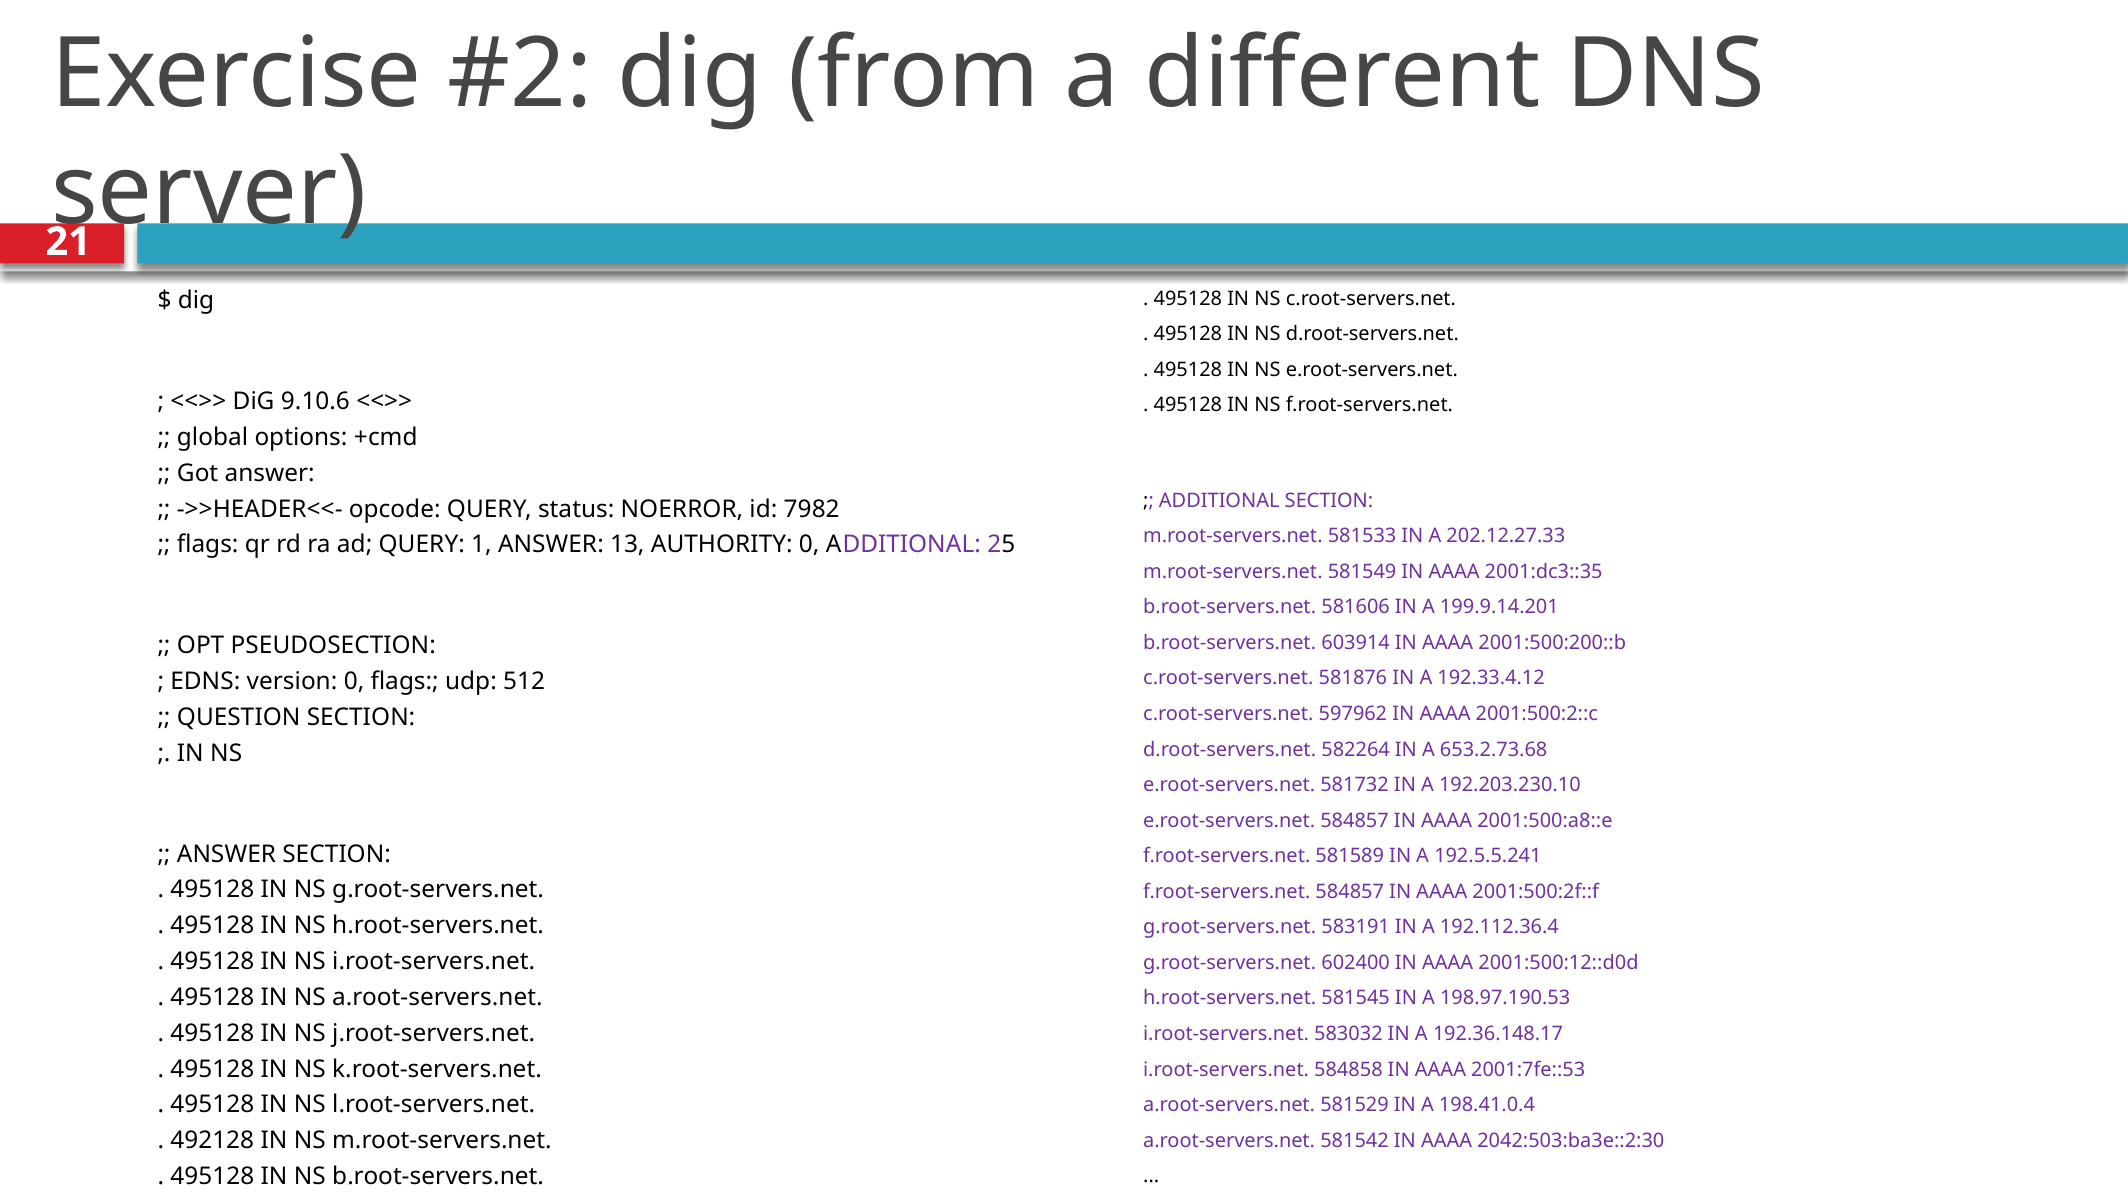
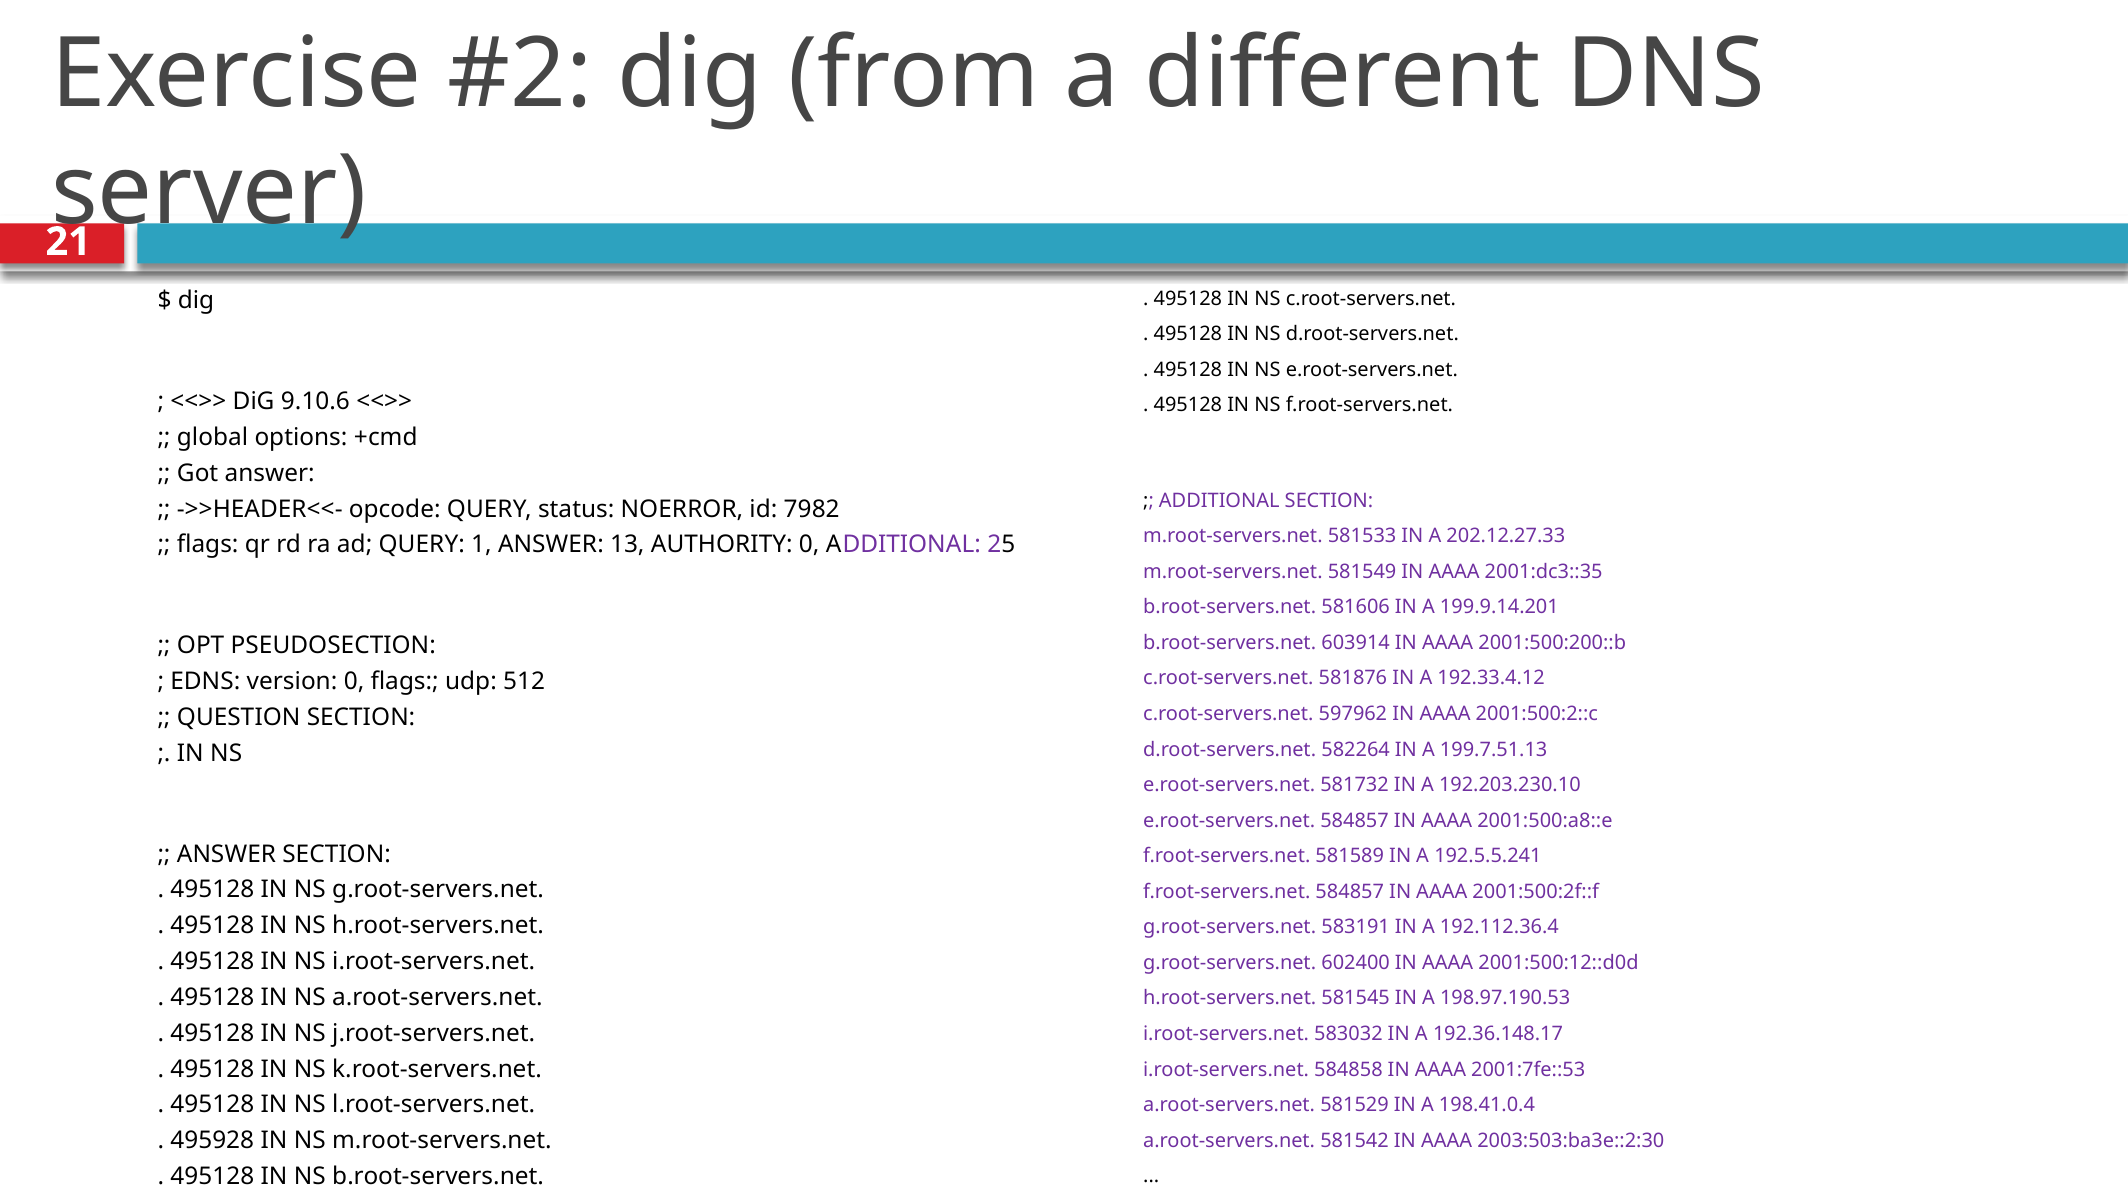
653.2.73.68: 653.2.73.68 -> 199.7.51.13
492128: 492128 -> 495928
2042:503:ba3e::2:30: 2042:503:ba3e::2:30 -> 2003:503:ba3e::2:30
